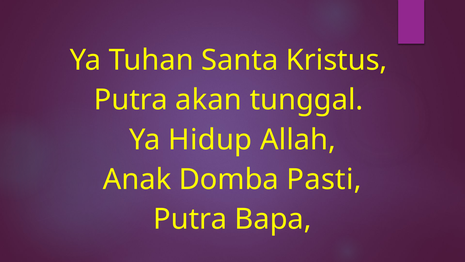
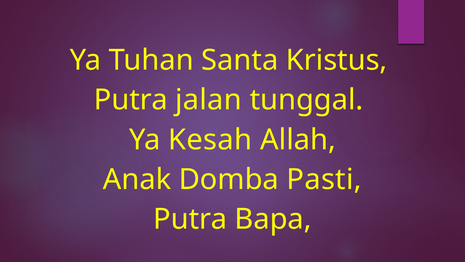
akan: akan -> jalan
Hidup: Hidup -> Kesah
